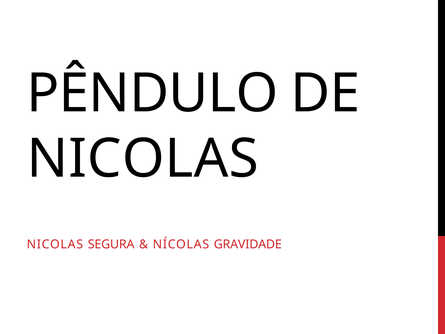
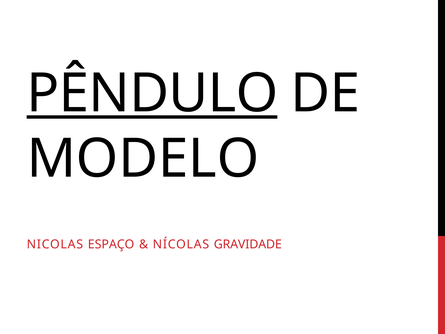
PÊNDULO underline: none -> present
NICOLAS at (143, 159): NICOLAS -> MODELO
SEGURA: SEGURA -> ESPAÇO
